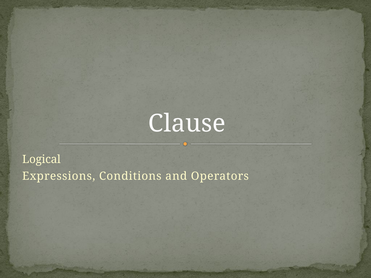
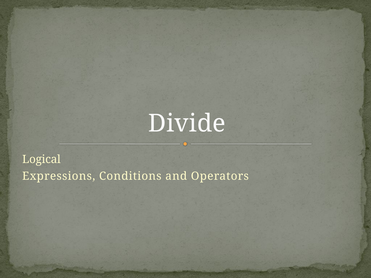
Clause: Clause -> Divide
